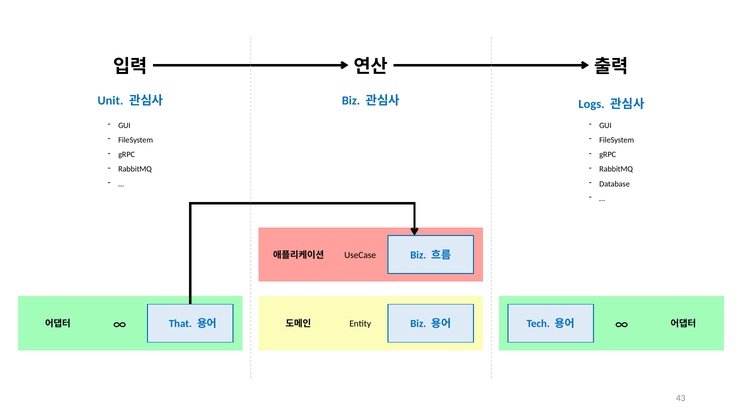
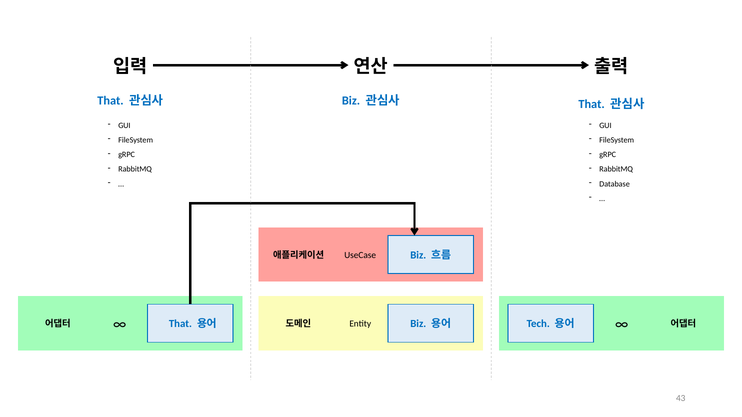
Unit at (110, 101): Unit -> That
Logs at (592, 104): Logs -> That
